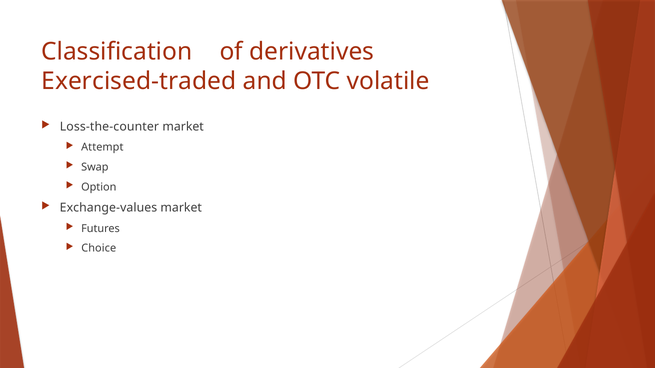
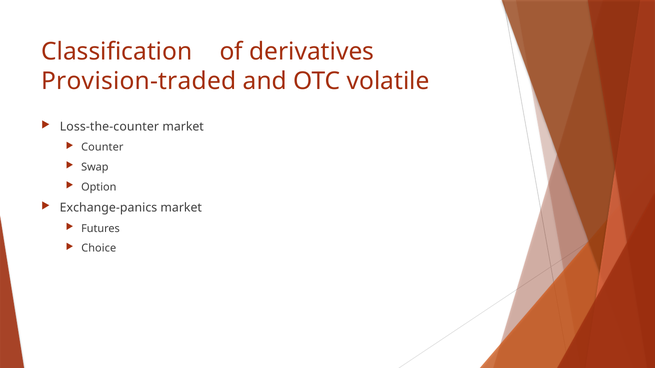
Exercised-traded: Exercised-traded -> Provision-traded
Attempt: Attempt -> Counter
Exchange-values: Exchange-values -> Exchange-panics
